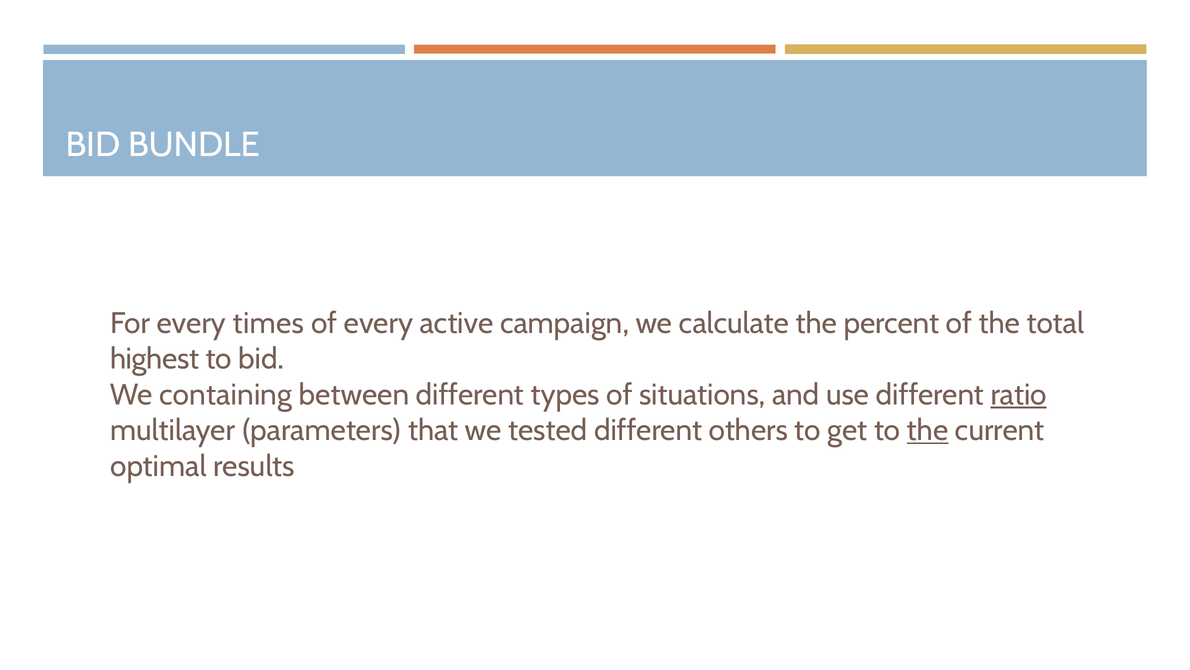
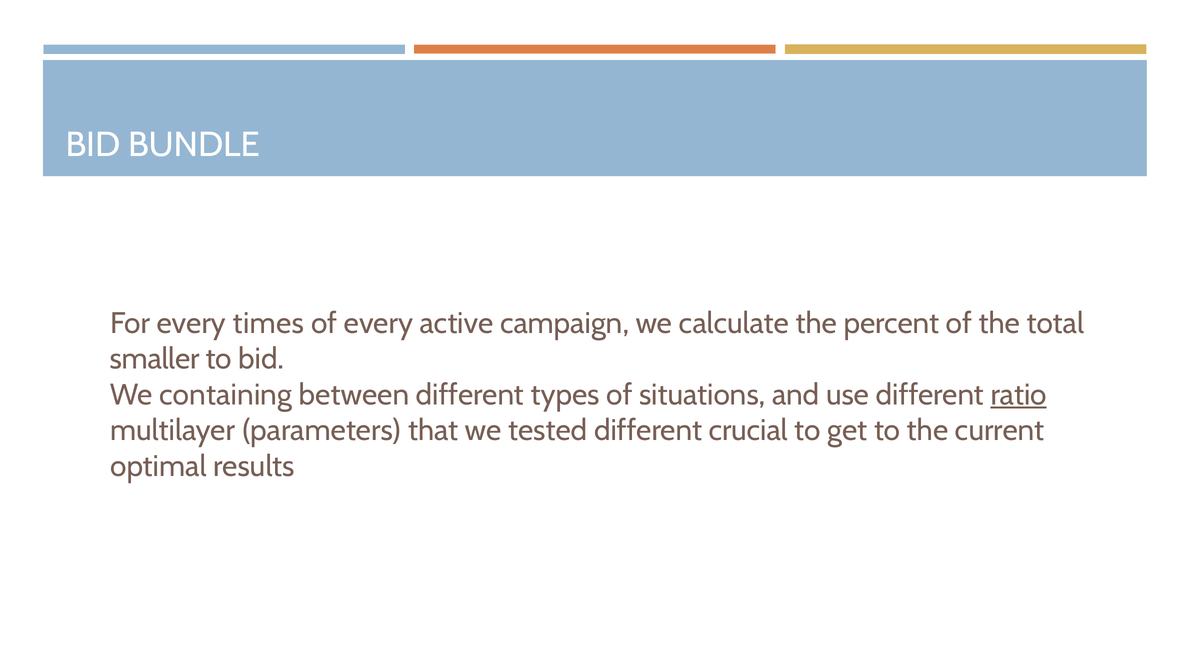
highest: highest -> smaller
others: others -> crucial
the at (928, 430) underline: present -> none
